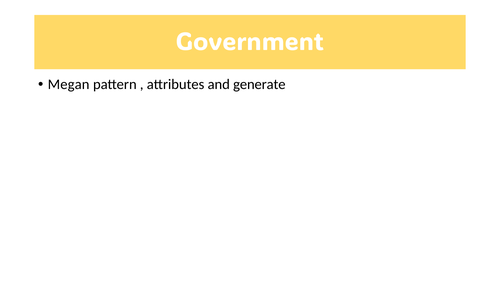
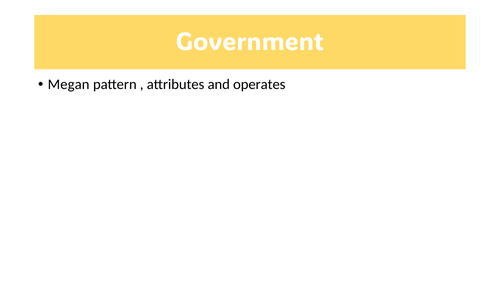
generate: generate -> operates
